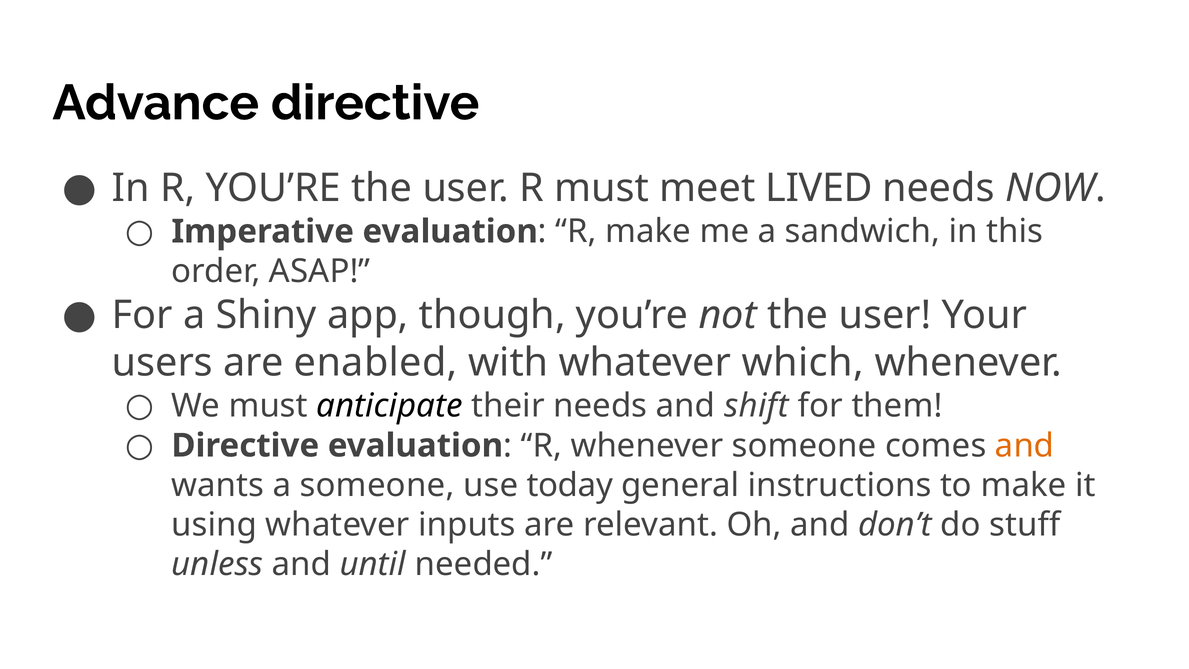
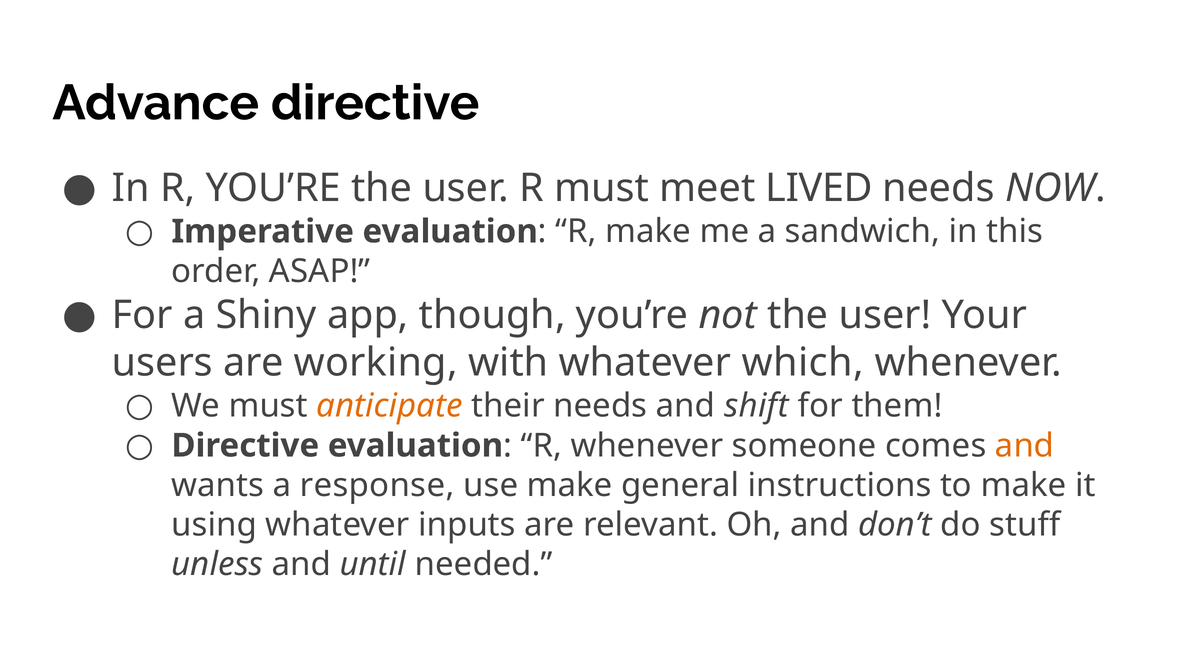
enabled: enabled -> working
anticipate colour: black -> orange
a someone: someone -> response
use today: today -> make
